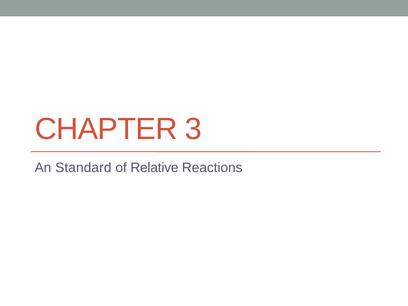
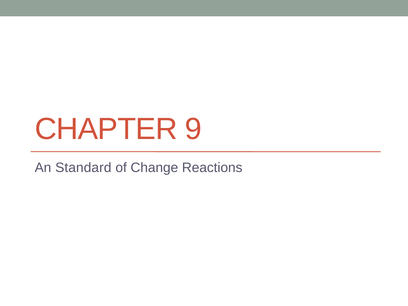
3: 3 -> 9
Relative: Relative -> Change
